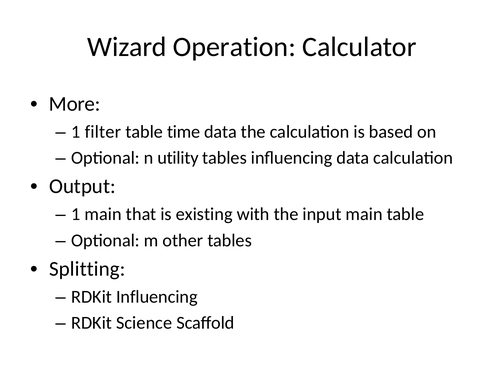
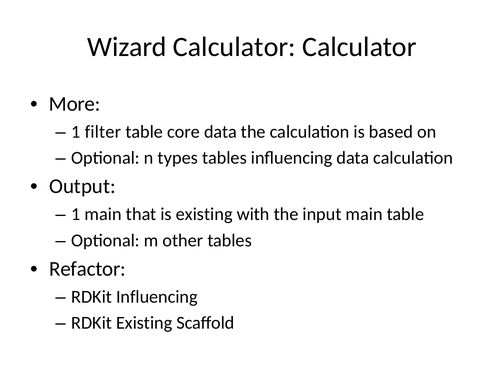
Wizard Operation: Operation -> Calculator
time: time -> core
utility: utility -> types
Splitting: Splitting -> Refactor
RDKit Science: Science -> Existing
